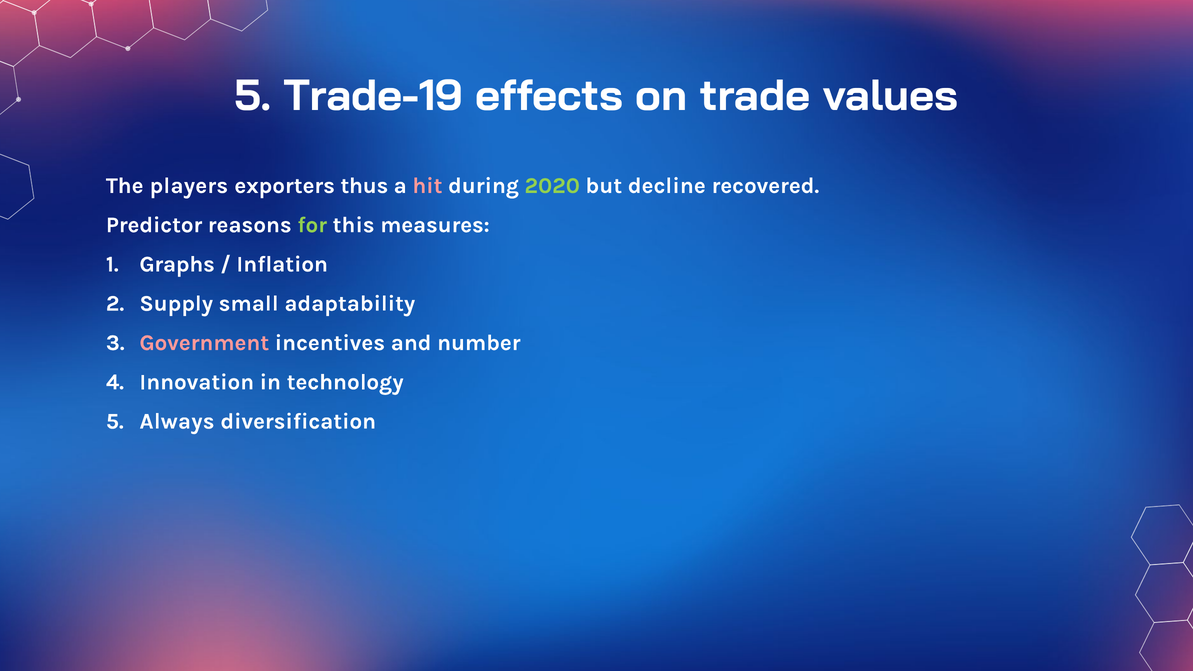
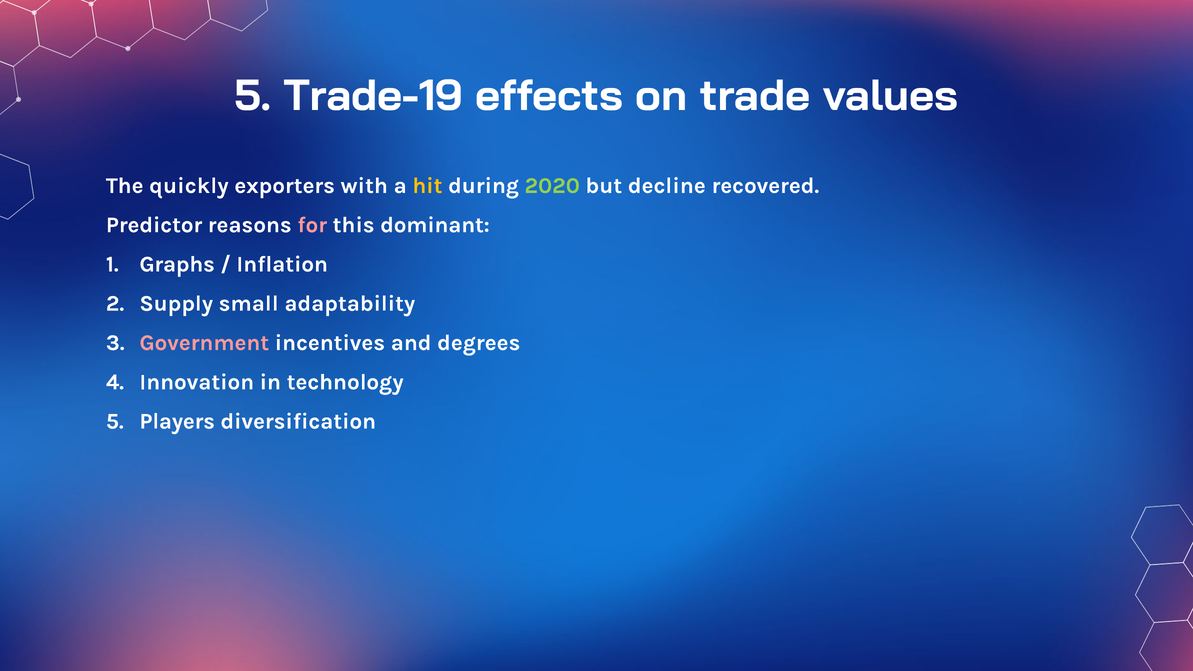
players: players -> quickly
thus: thus -> with
hit colour: pink -> yellow
for colour: light green -> pink
measures: measures -> dominant
number: number -> degrees
Always: Always -> Players
